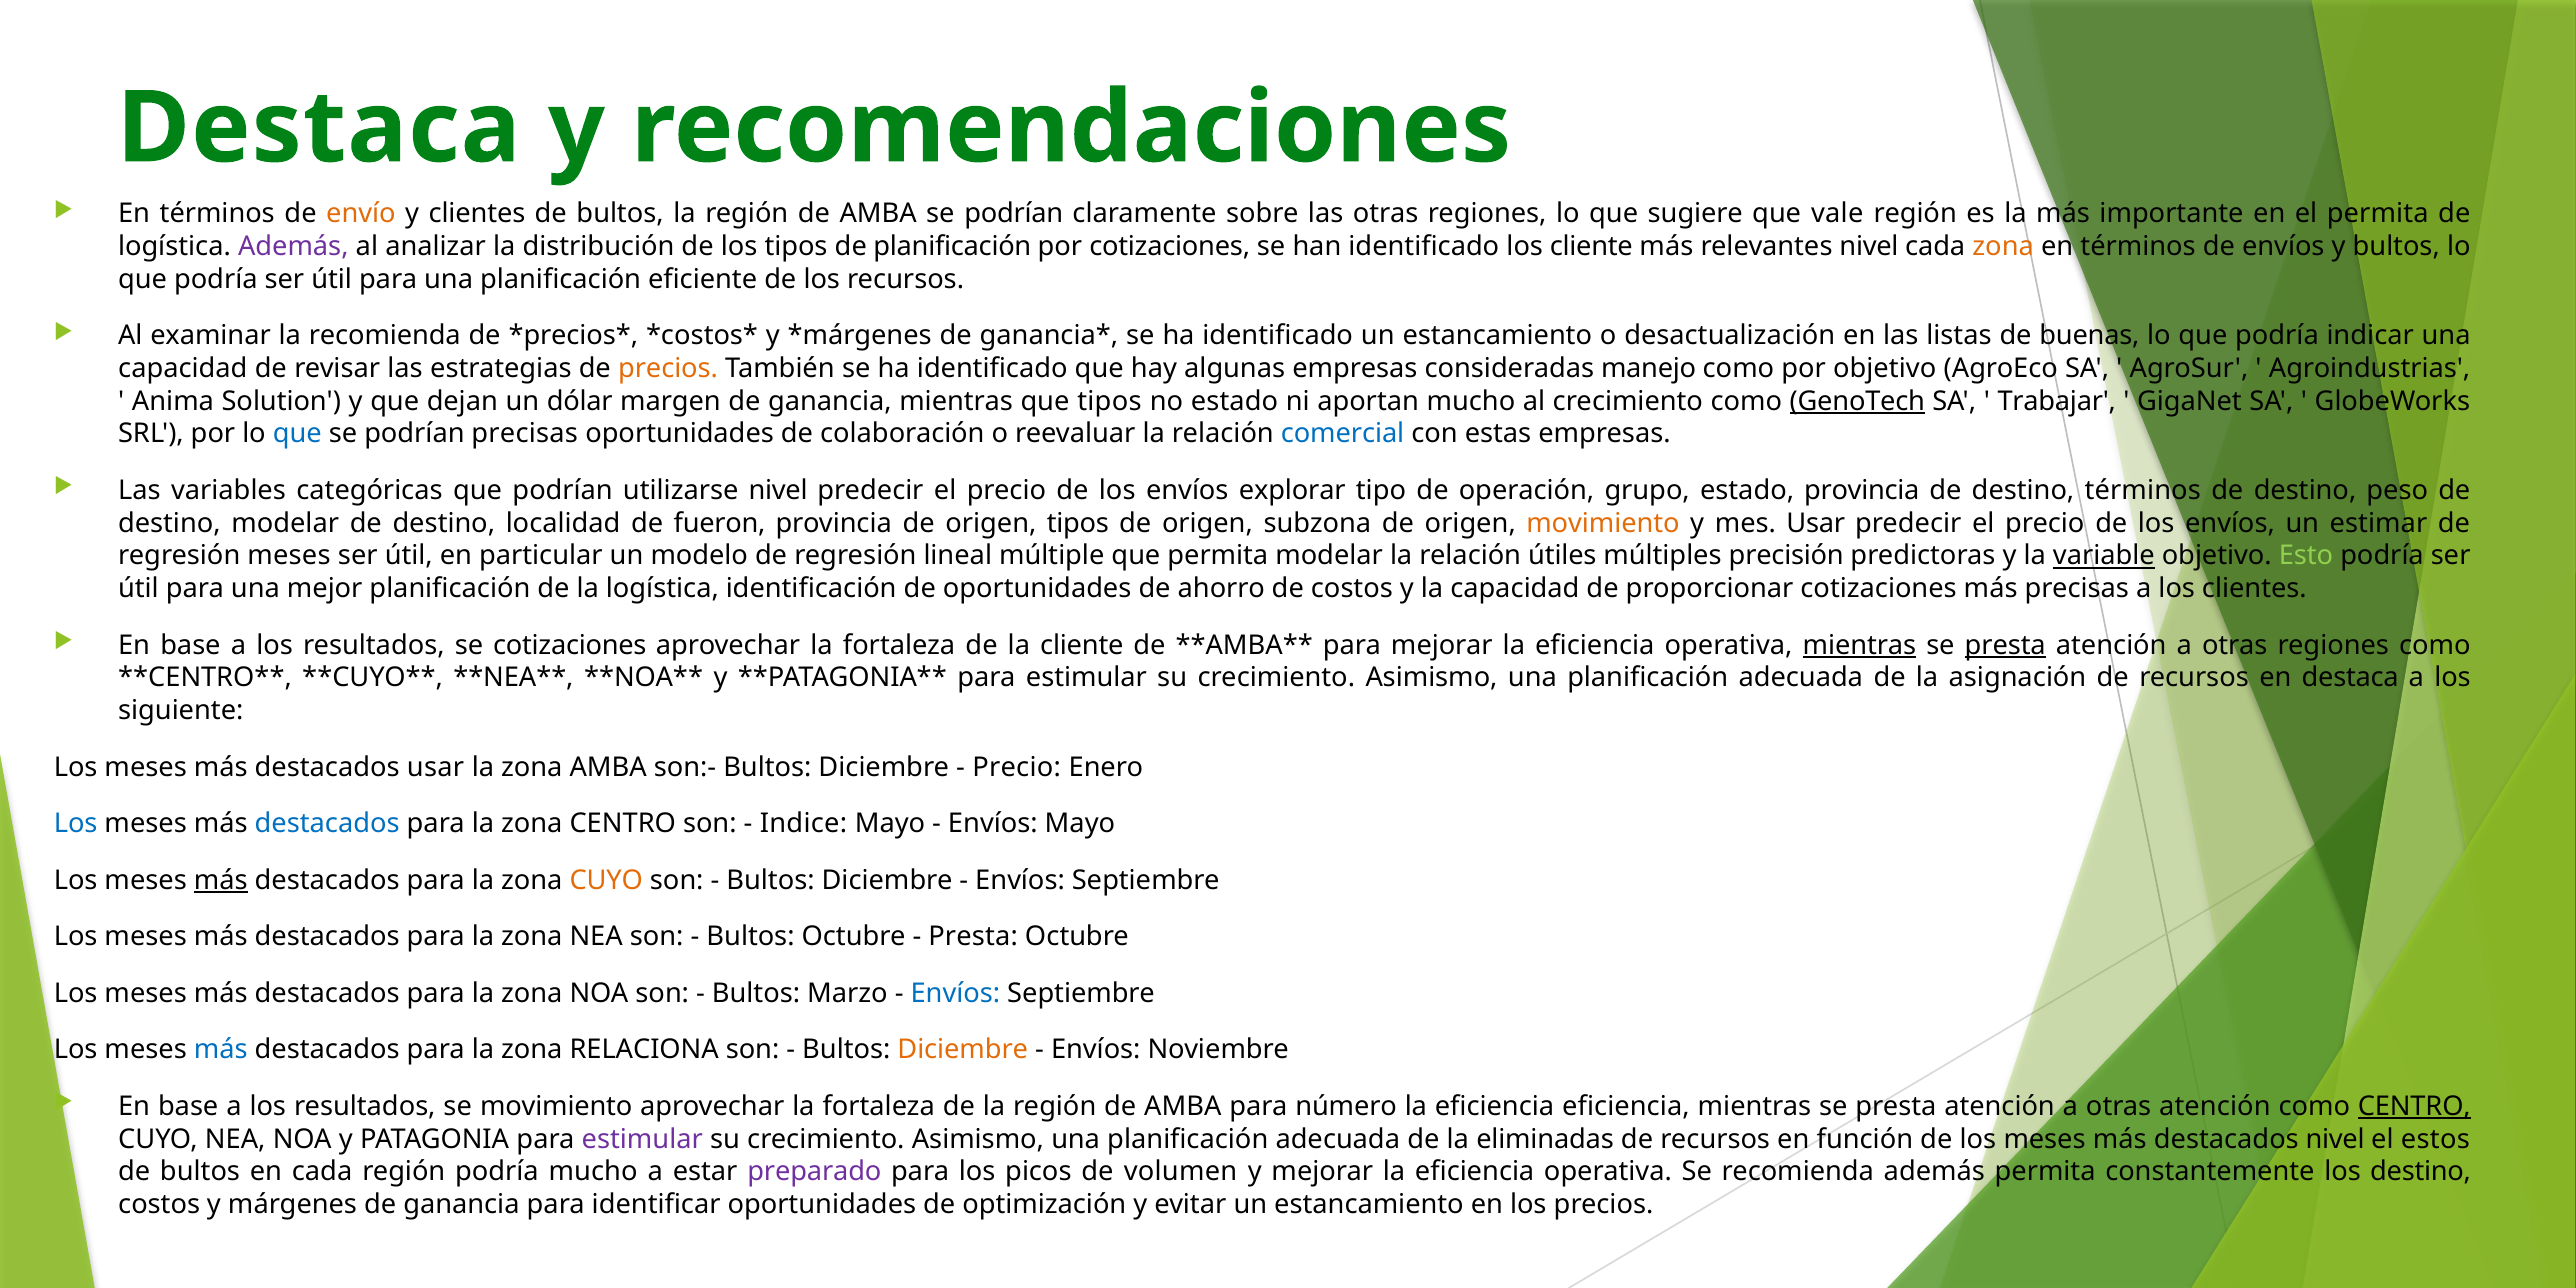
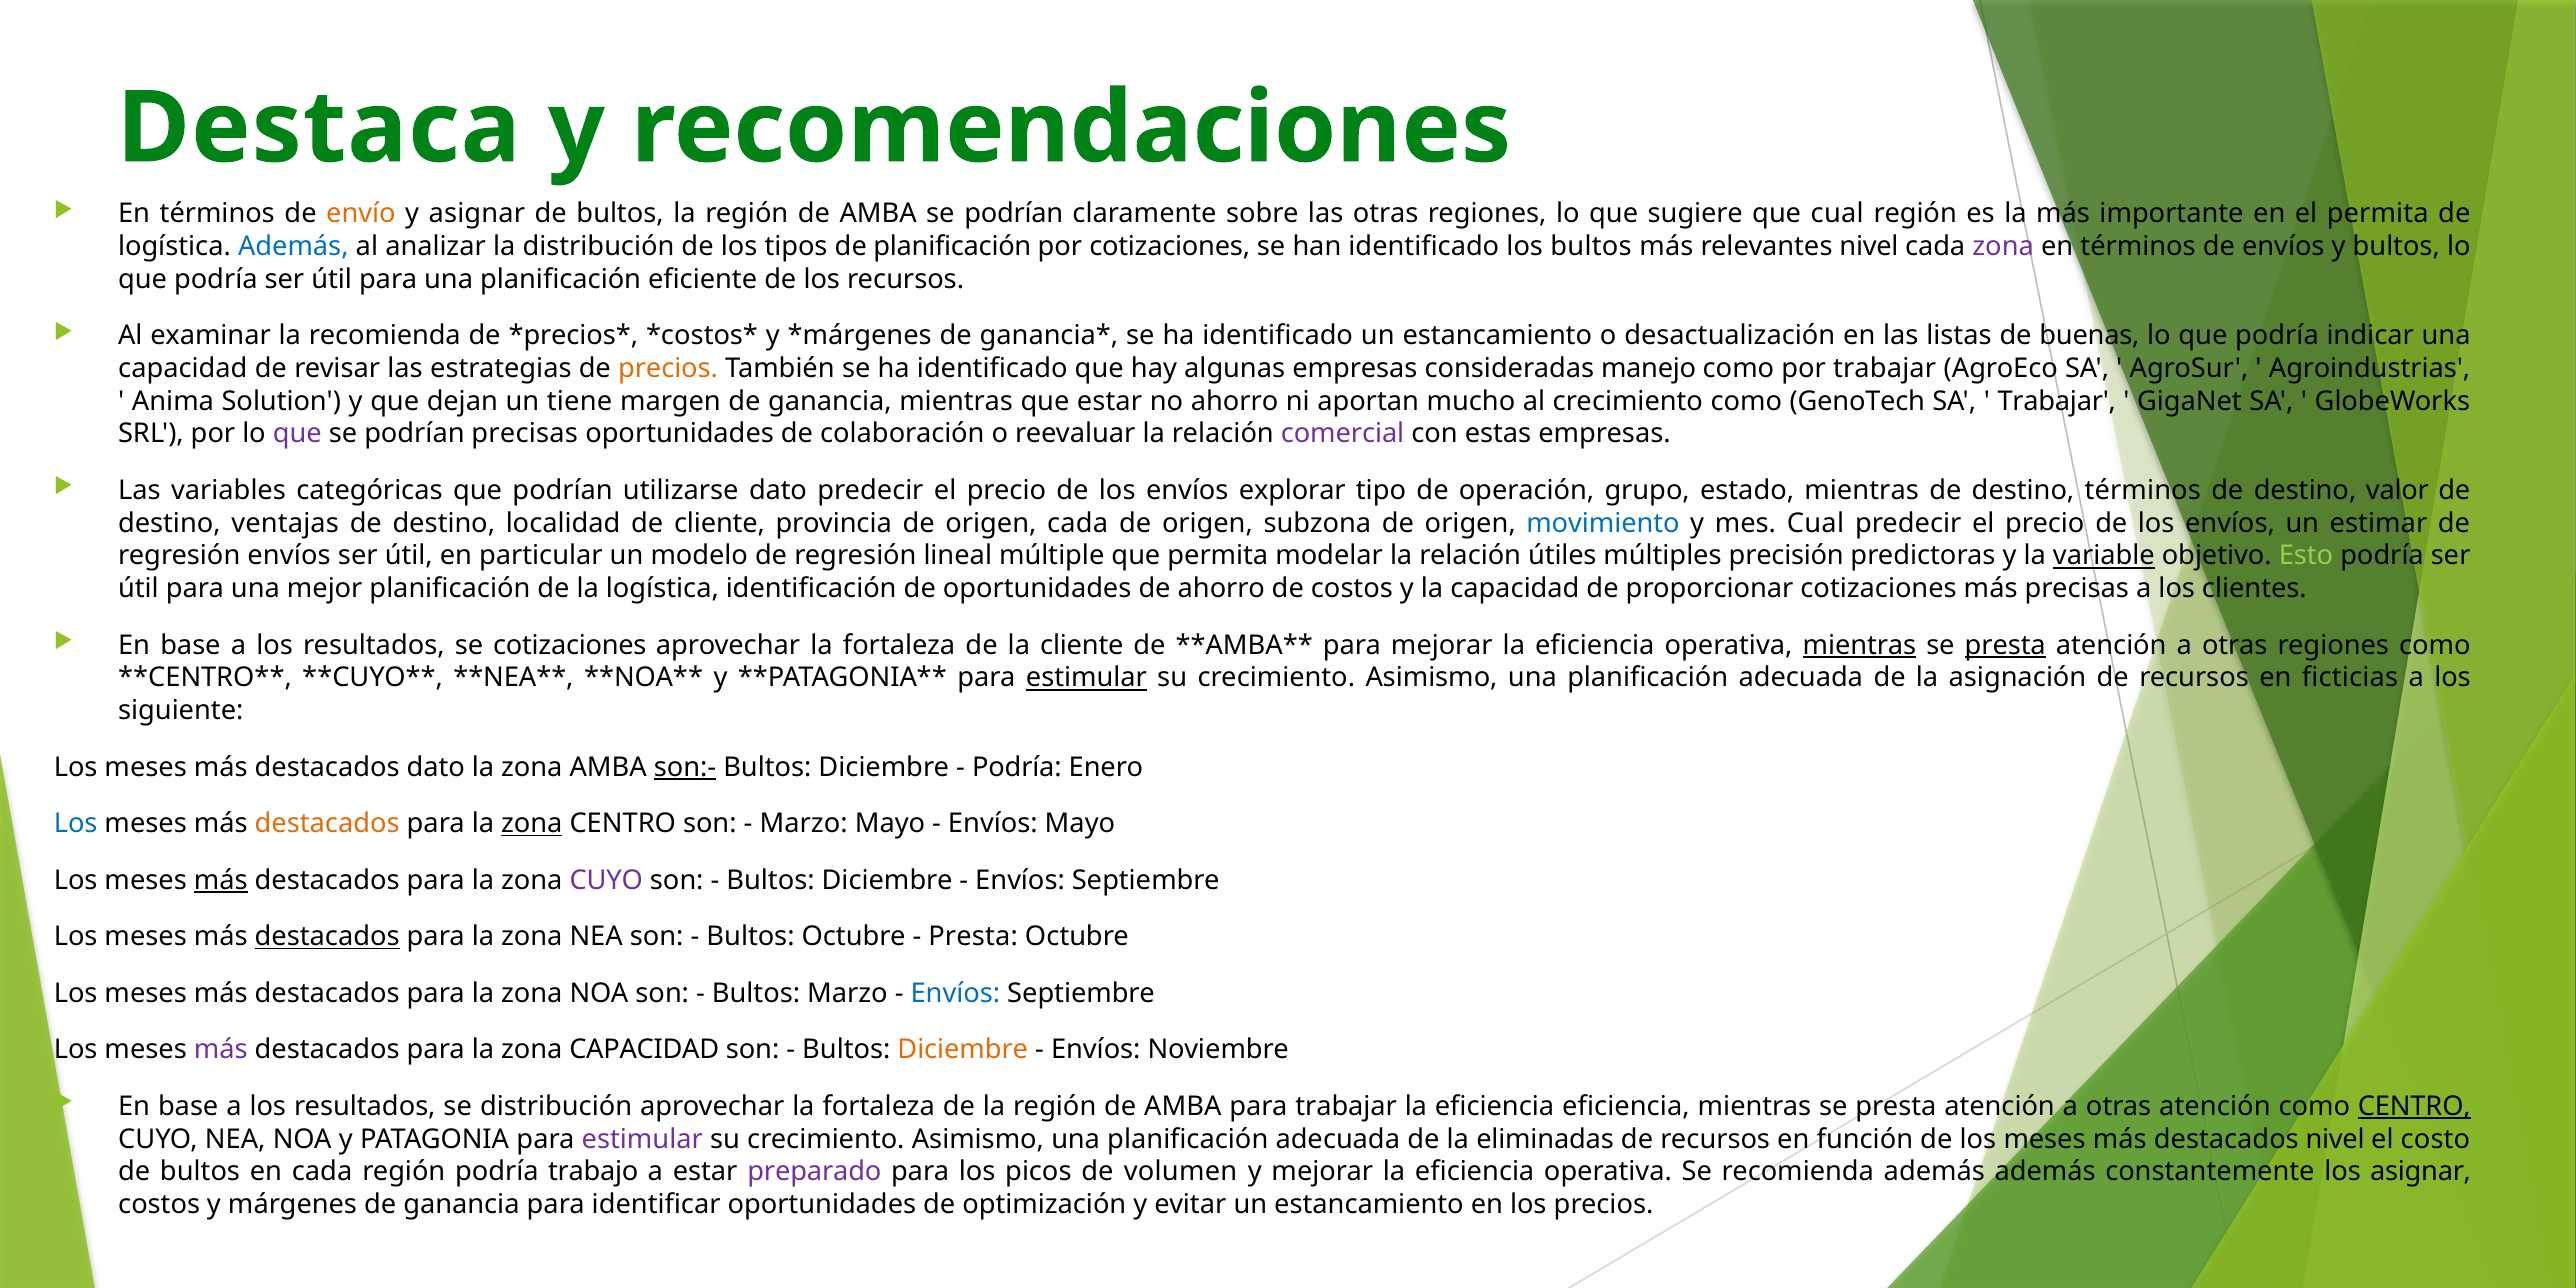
y clientes: clientes -> asignar
que vale: vale -> cual
Además at (293, 247) colour: purple -> blue
los cliente: cliente -> bultos
zona at (2003, 247) colour: orange -> purple
por objetivo: objetivo -> trabajar
dólar: dólar -> tiene
que tipos: tipos -> estar
no estado: estado -> ahorro
GenoTech underline: present -> none
que at (297, 434) colour: blue -> purple
comercial colour: blue -> purple
utilizarse nivel: nivel -> dato
estado provincia: provincia -> mientras
peso: peso -> valor
destino modelar: modelar -> ventajas
de fueron: fueron -> cliente
origen tipos: tipos -> cada
movimiento at (1603, 523) colour: orange -> blue
mes Usar: Usar -> Cual
regresión meses: meses -> envíos
estimular at (1086, 678) underline: none -> present
en destaca: destaca -> ficticias
destacados usar: usar -> dato
son:- underline: none -> present
Precio at (1017, 767): Precio -> Podría
destacados at (327, 824) colour: blue -> orange
zona at (532, 824) underline: none -> present
Indice at (803, 824): Indice -> Marzo
CUYO at (606, 880) colour: orange -> purple
destacados at (327, 937) underline: none -> present
más at (221, 1050) colour: blue -> purple
zona RELACIONA: RELACIONA -> CAPACIDAD
se movimiento: movimiento -> distribución
para número: número -> trabajar
estos: estos -> costo
podría mucho: mucho -> trabajo
además permita: permita -> además
los destino: destino -> asignar
